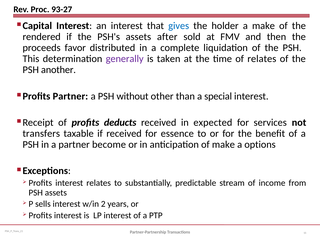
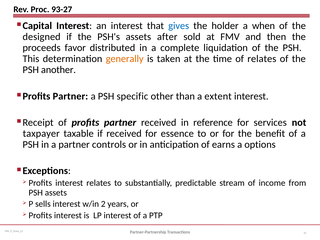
a make: make -> when
rendered: rendered -> designed
generally colour: purple -> orange
without: without -> specific
special: special -> extent
profits deducts: deducts -> partner
expected: expected -> reference
transfers: transfers -> taxpayer
become: become -> controls
of make: make -> earns
